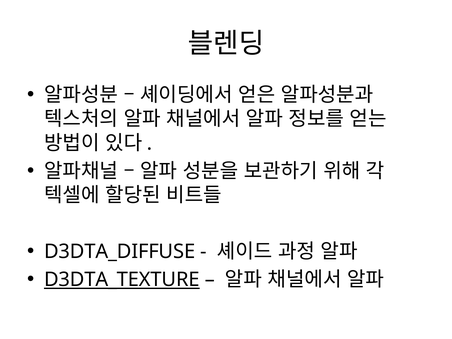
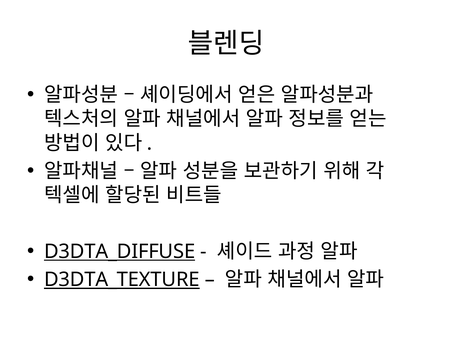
D3DTA_DIFFUSE underline: none -> present
